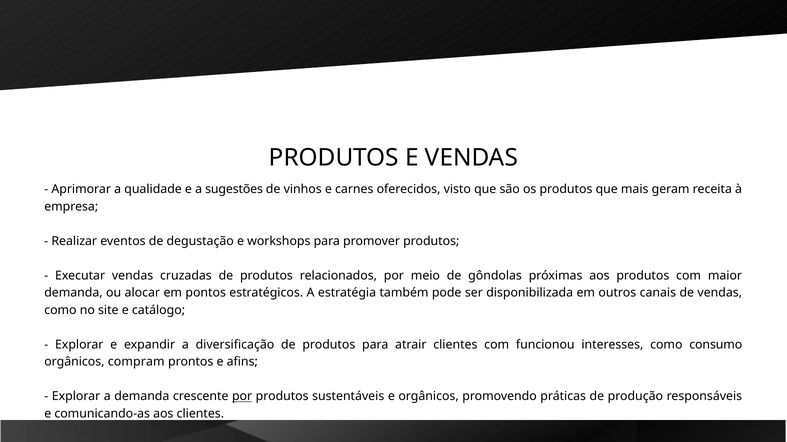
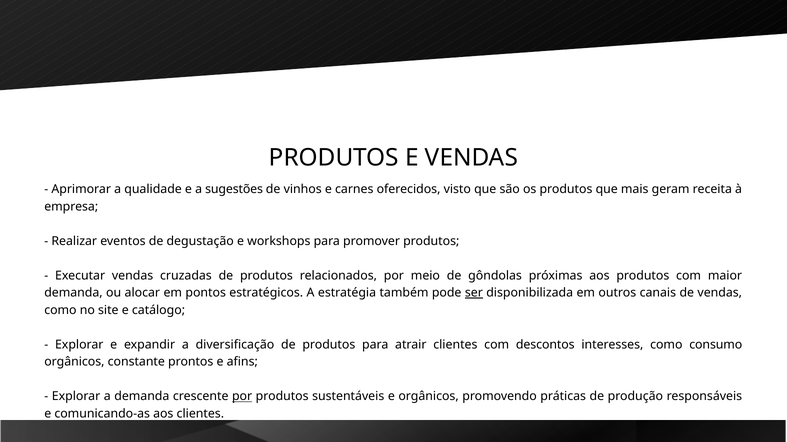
ser underline: none -> present
funcionou: funcionou -> descontos
compram: compram -> constante
